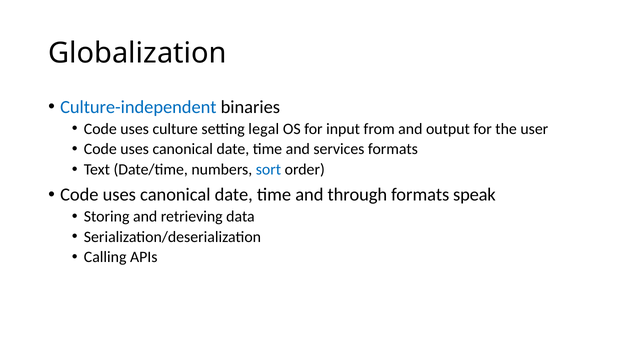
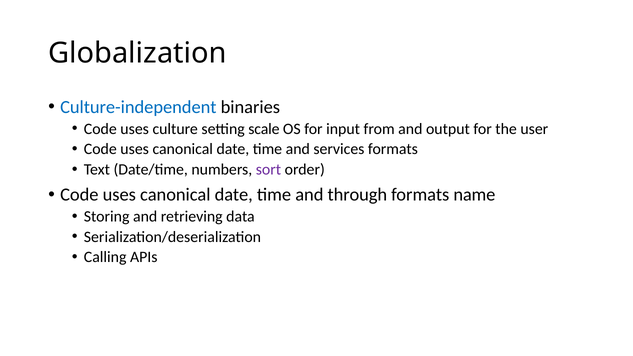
legal: legal -> scale
sort colour: blue -> purple
speak: speak -> name
